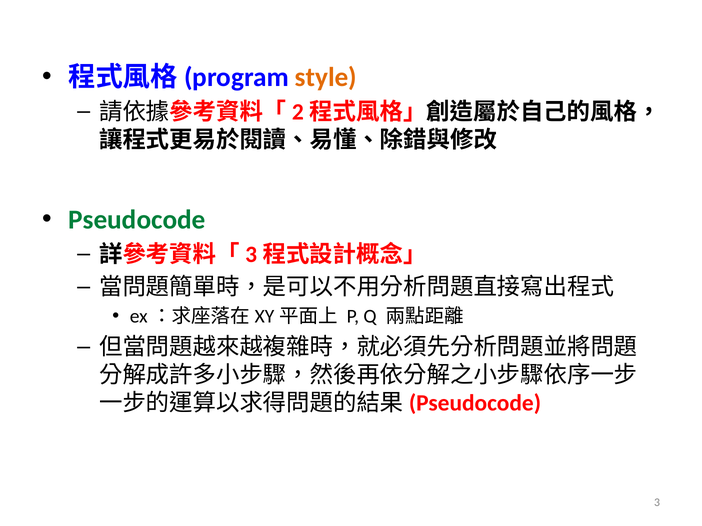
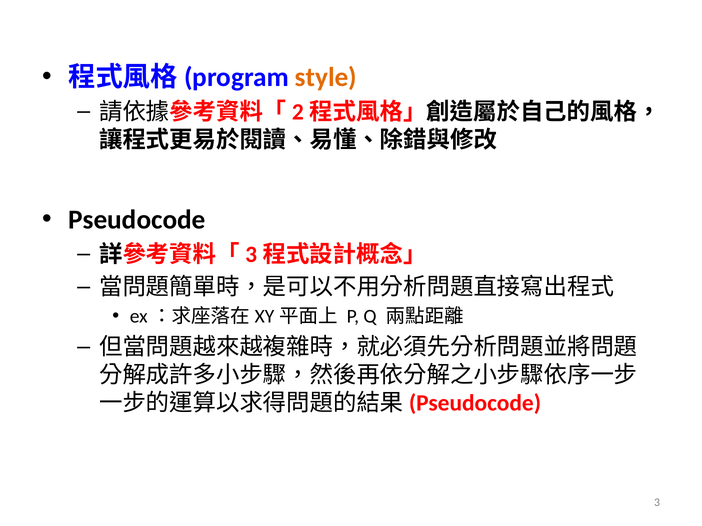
Pseudocode colour: green -> black
